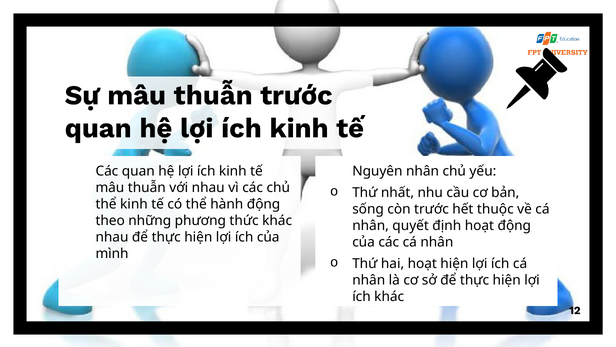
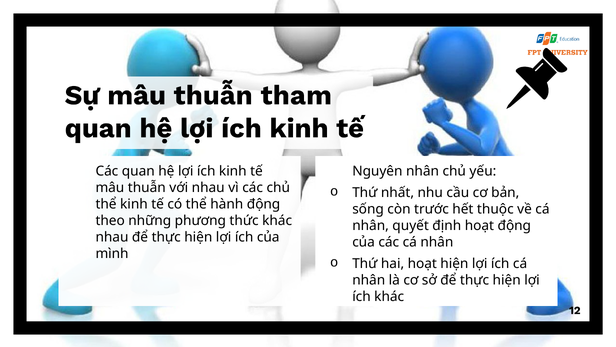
thuẫn trước: trước -> tham
